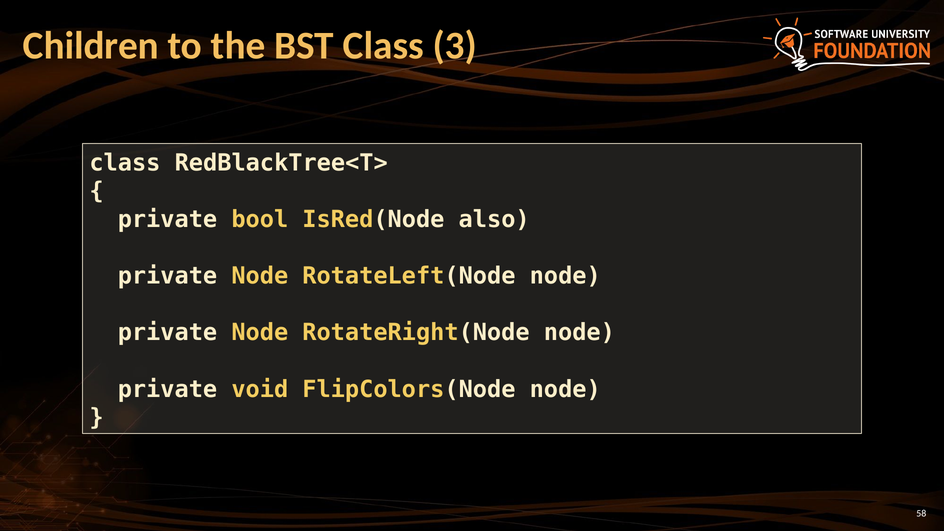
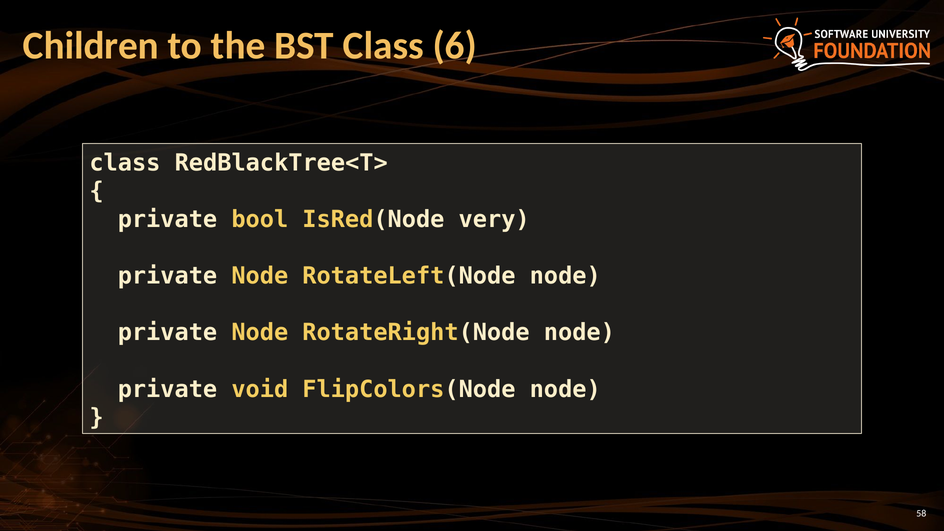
3: 3 -> 6
also: also -> very
